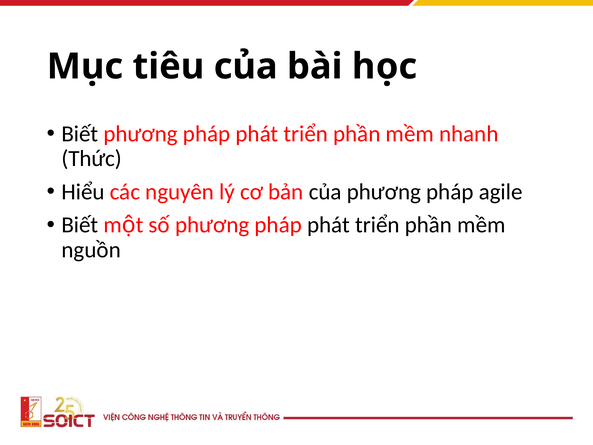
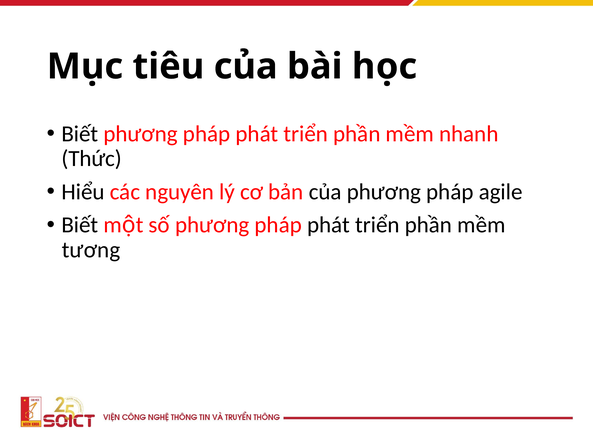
nguồn: nguồn -> tương
